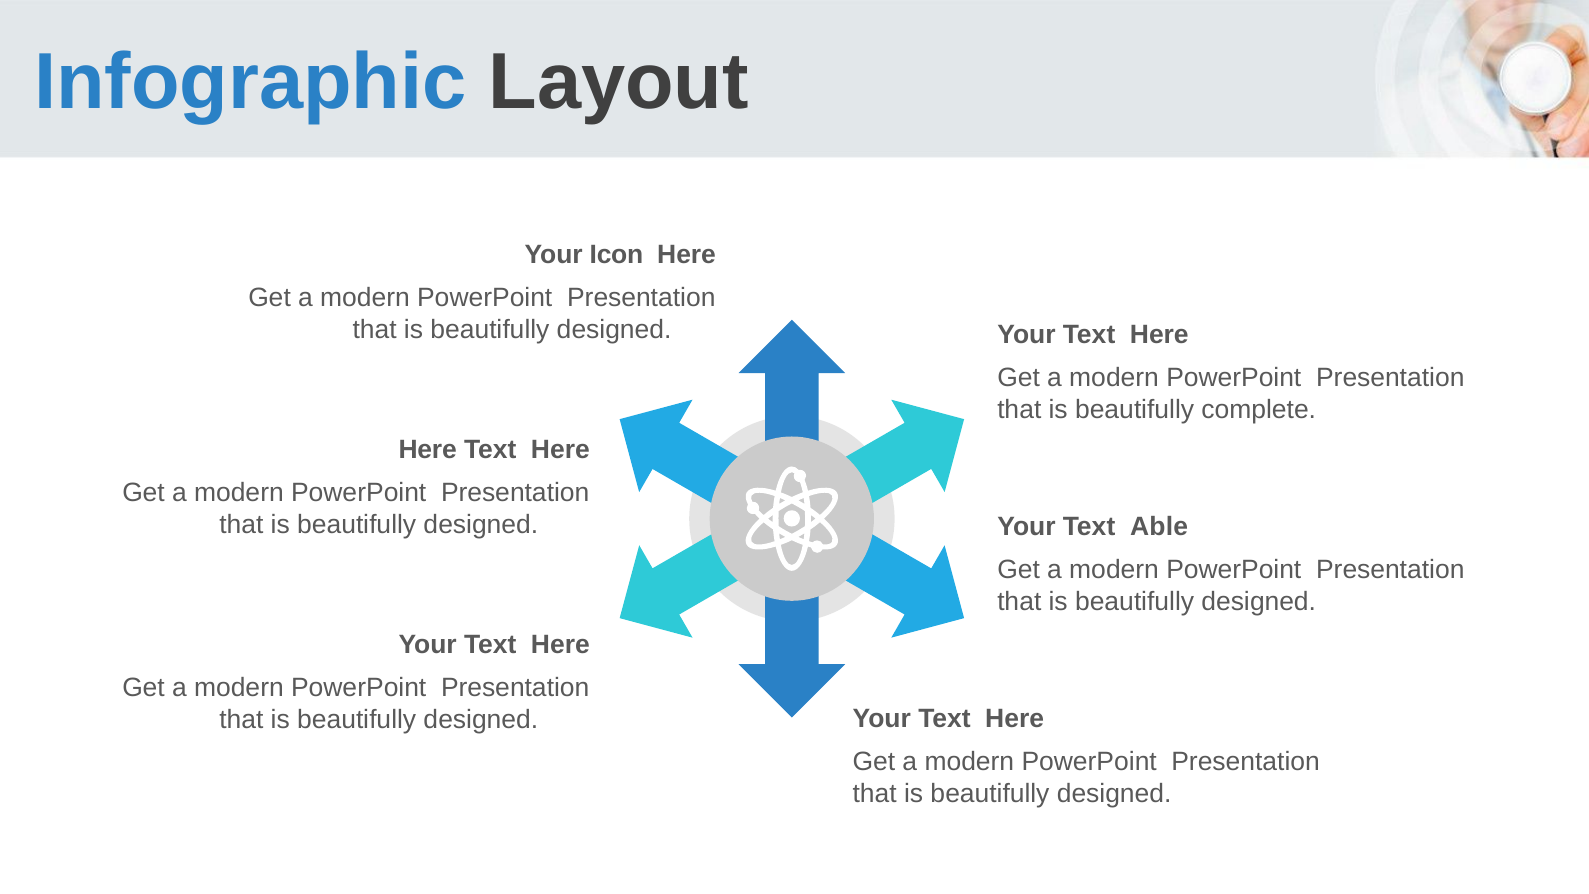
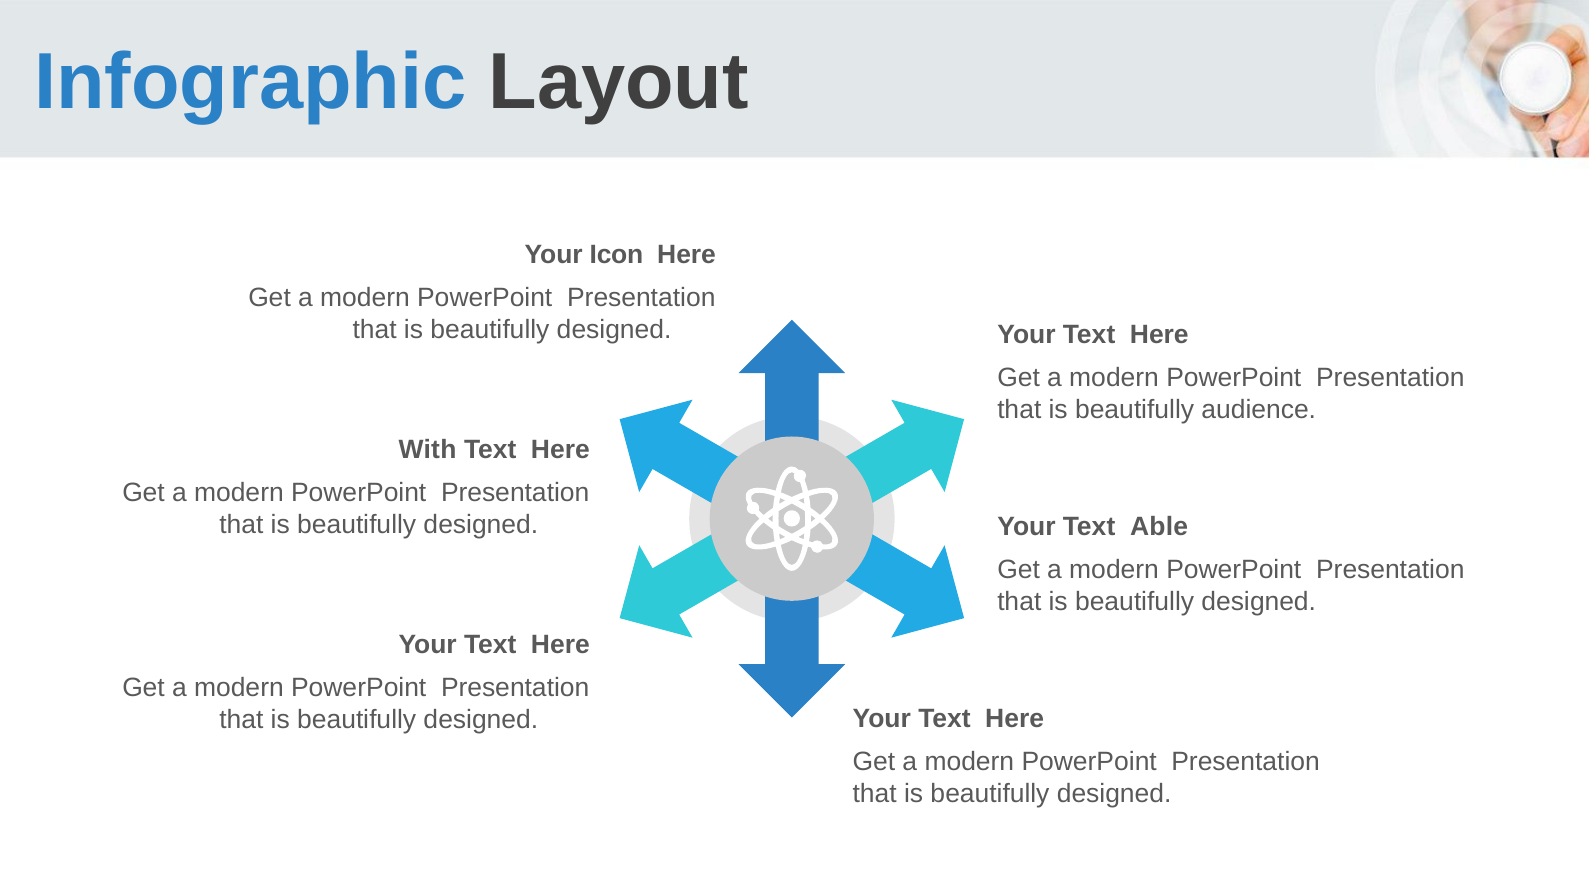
complete: complete -> audience
Here at (428, 449): Here -> With
